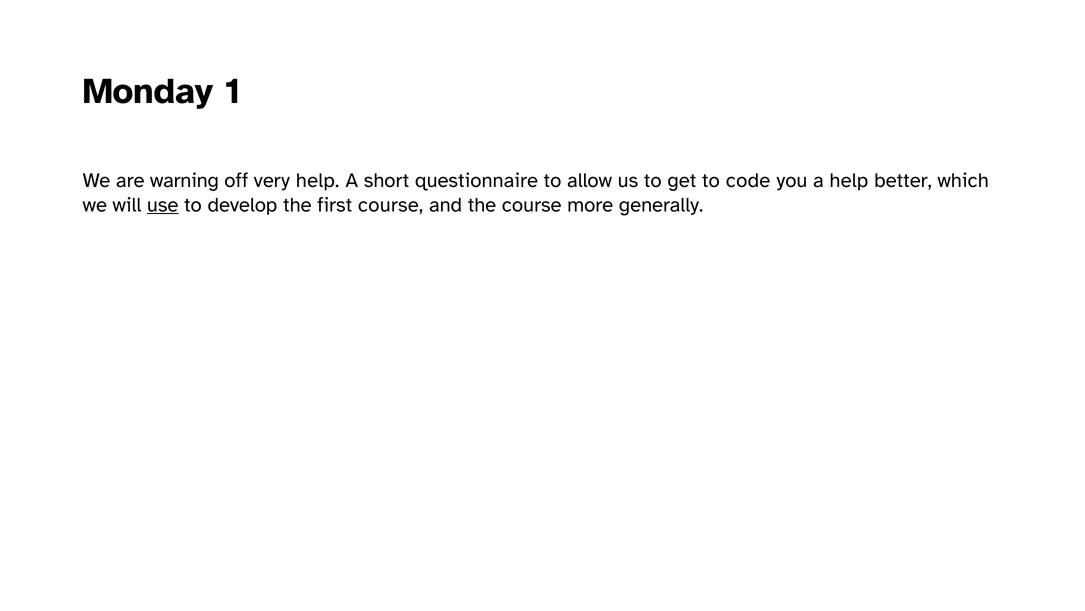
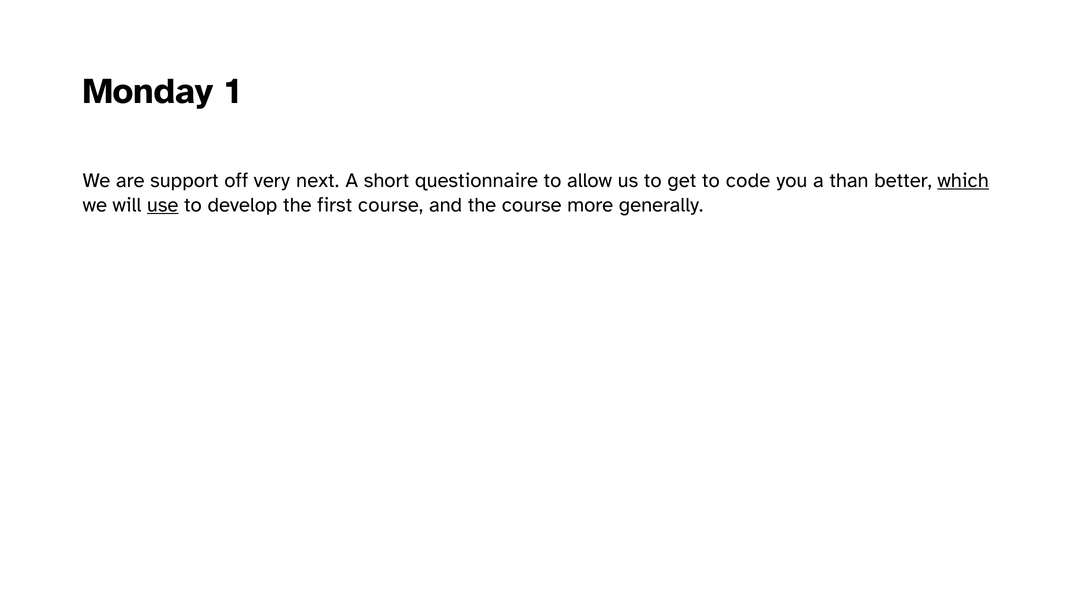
warning: warning -> support
very help: help -> next
a help: help -> than
which underline: none -> present
